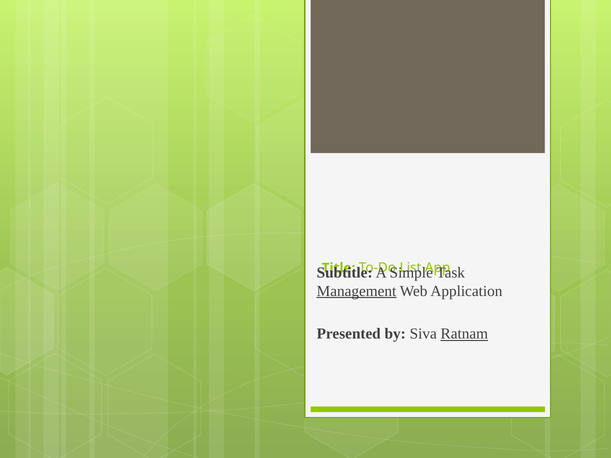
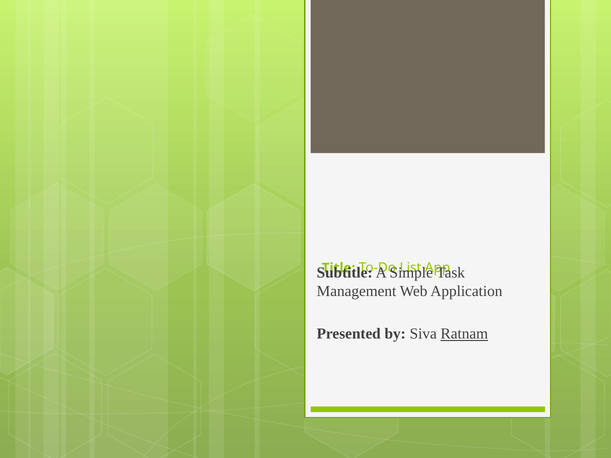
Management underline: present -> none
